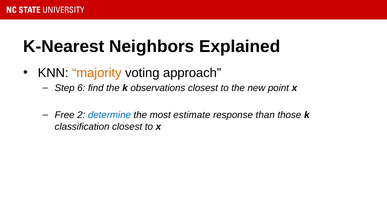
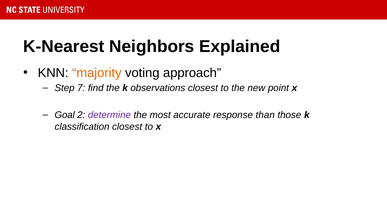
6: 6 -> 7
Free: Free -> Goal
determine colour: blue -> purple
estimate: estimate -> accurate
